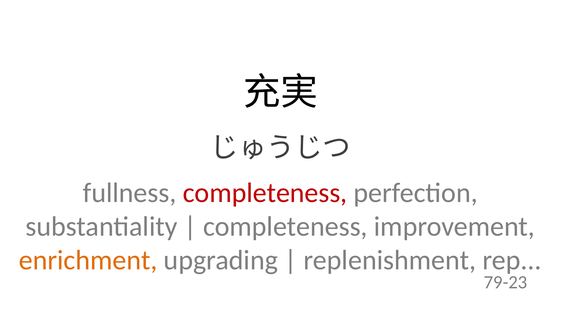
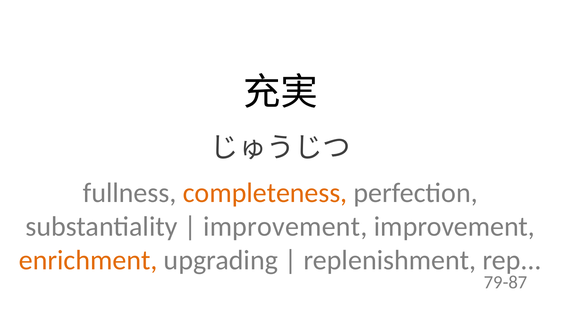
completeness at (265, 193) colour: red -> orange
completeness at (285, 226): completeness -> improvement
79-23: 79-23 -> 79-87
